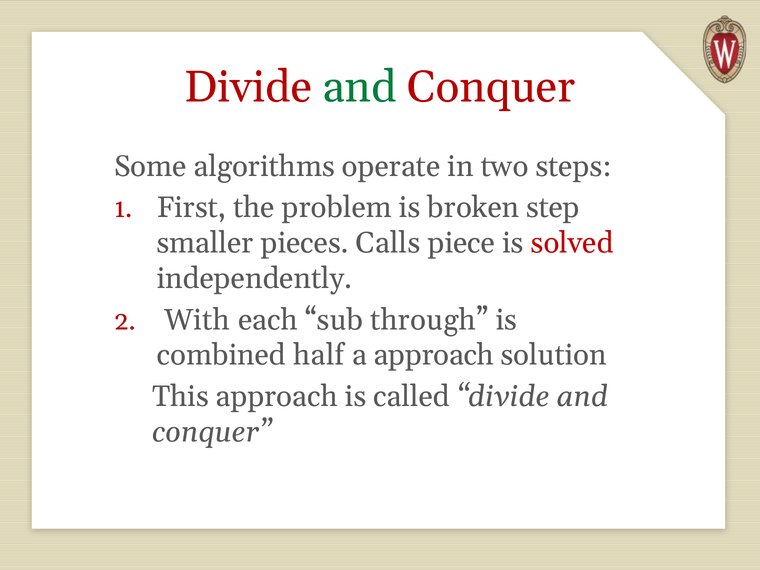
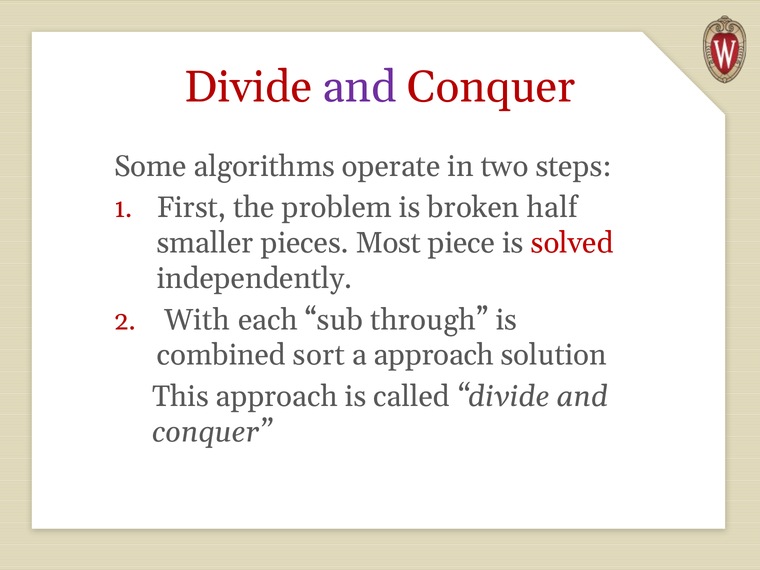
and at (360, 87) colour: green -> purple
step: step -> half
Calls: Calls -> Most
half: half -> sort
